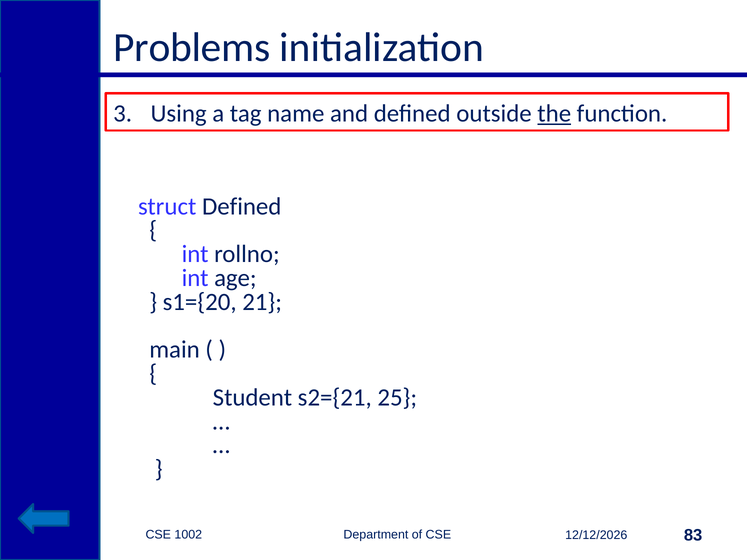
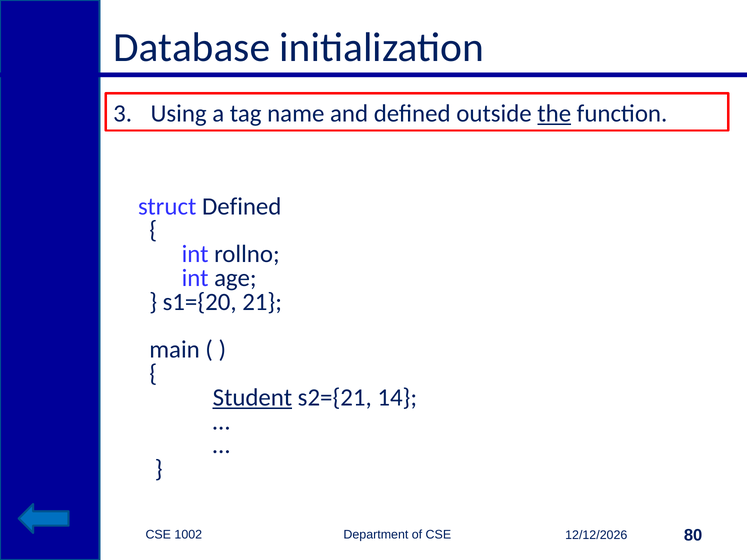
Problems: Problems -> Database
Student underline: none -> present
25: 25 -> 14
83: 83 -> 80
